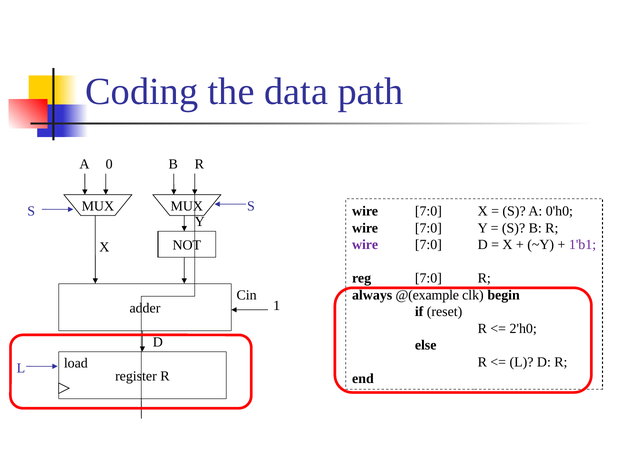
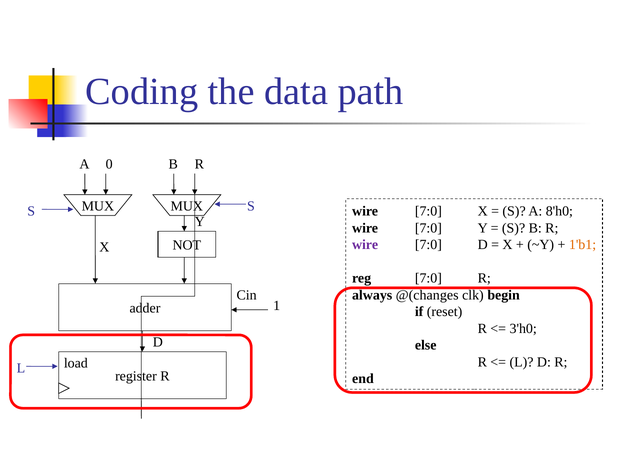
0'h0: 0'h0 -> 8'h0
1'b1 colour: purple -> orange
@(example: @(example -> @(changes
2'h0: 2'h0 -> 3'h0
